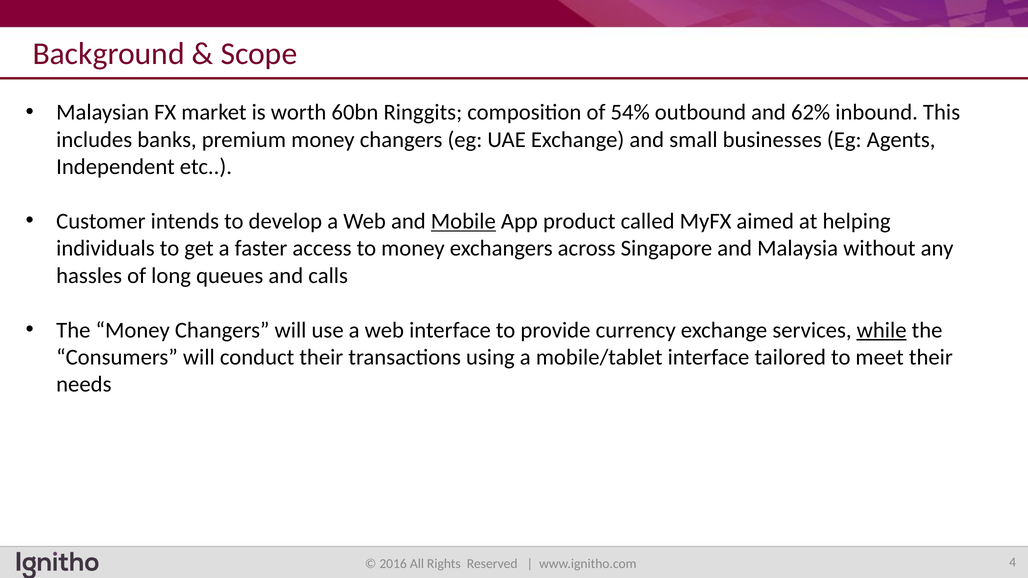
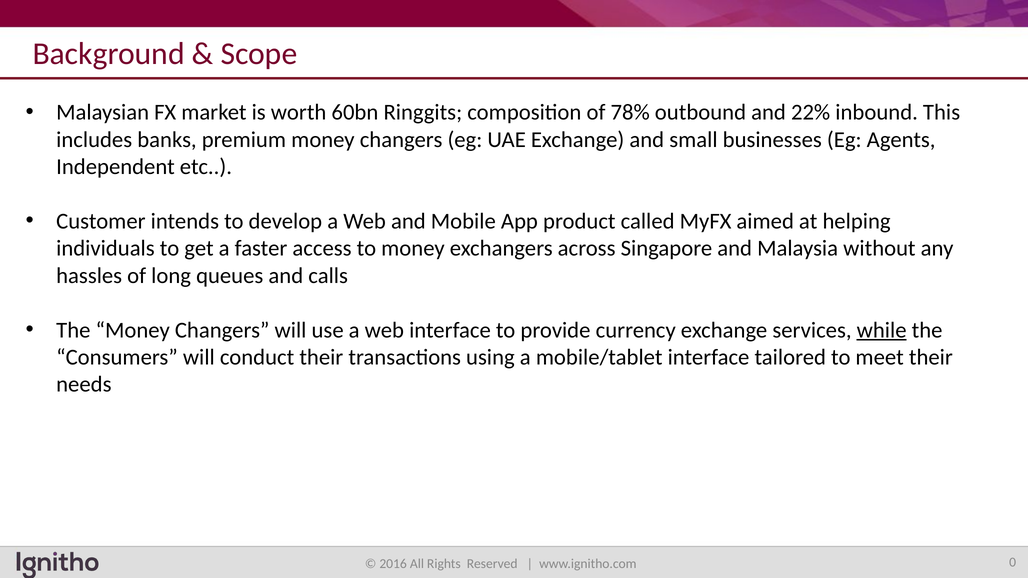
54%: 54% -> 78%
62%: 62% -> 22%
Mobile underline: present -> none
4: 4 -> 0
